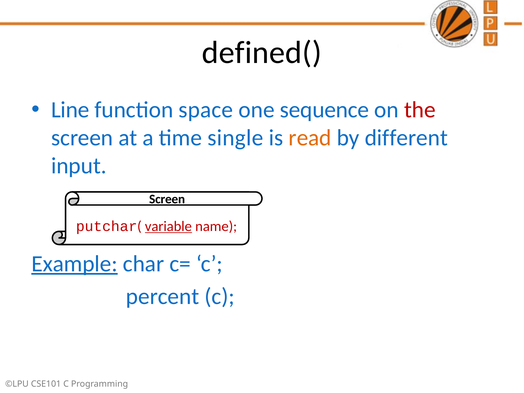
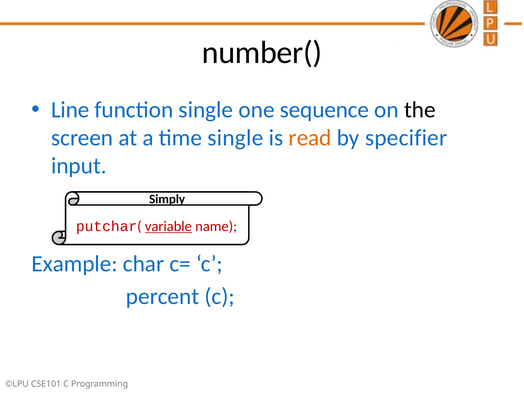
defined(: defined( -> number(
function space: space -> single
the colour: red -> black
different: different -> specifier
Screen at (167, 199): Screen -> Simply
Example underline: present -> none
